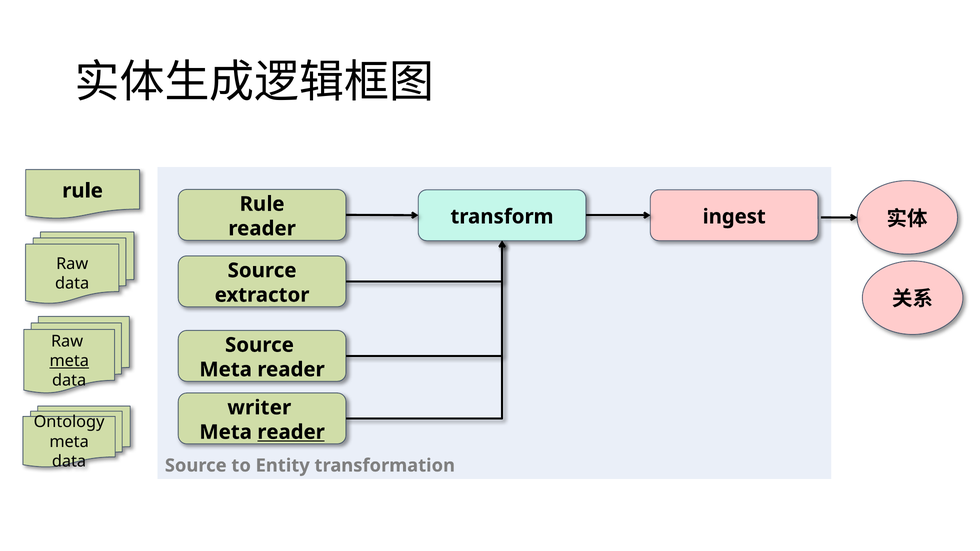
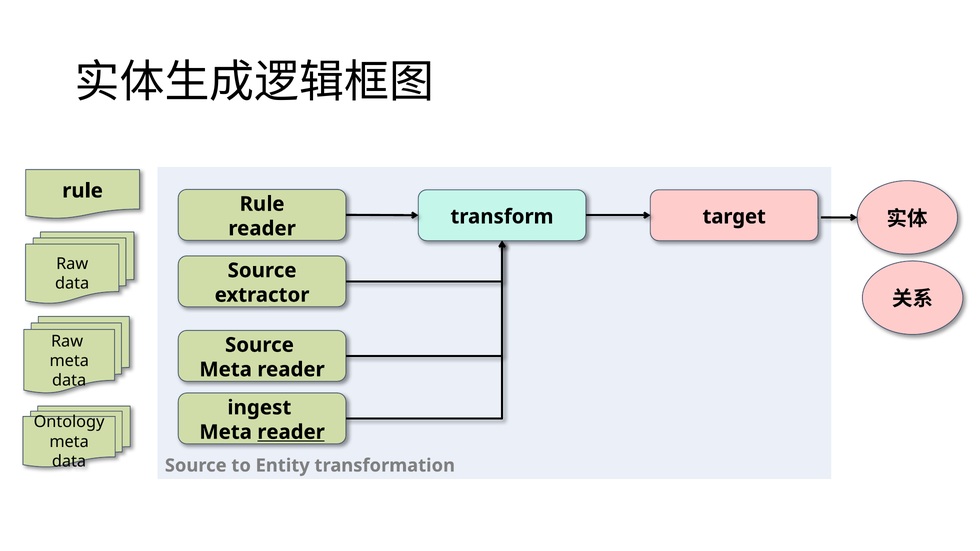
ingest: ingest -> target
meta at (69, 361) underline: present -> none
writer: writer -> ingest
